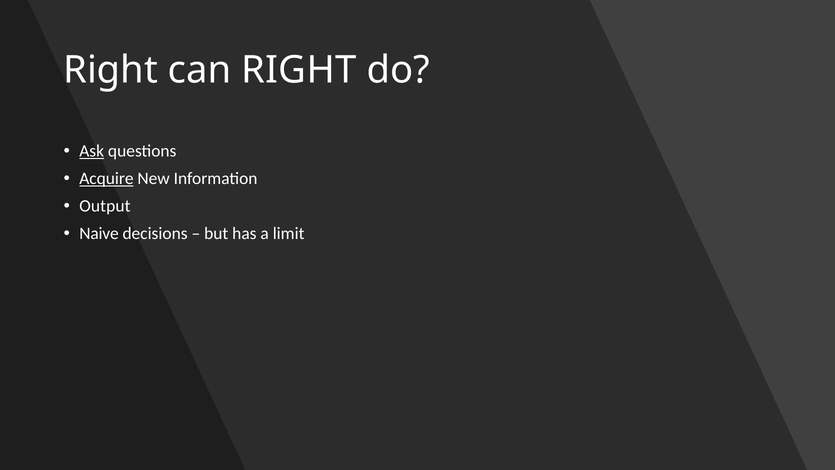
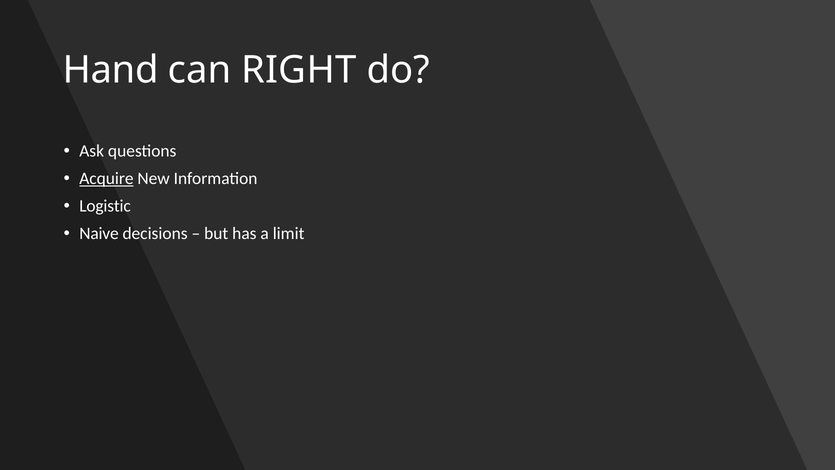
Right at (111, 70): Right -> Hand
Ask underline: present -> none
Output: Output -> Logistic
